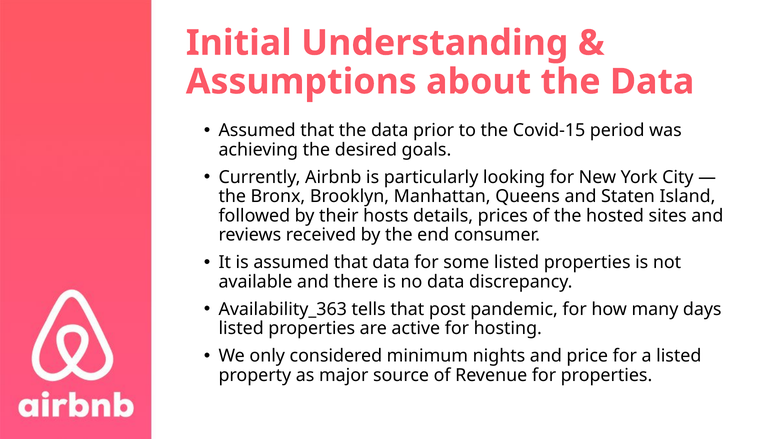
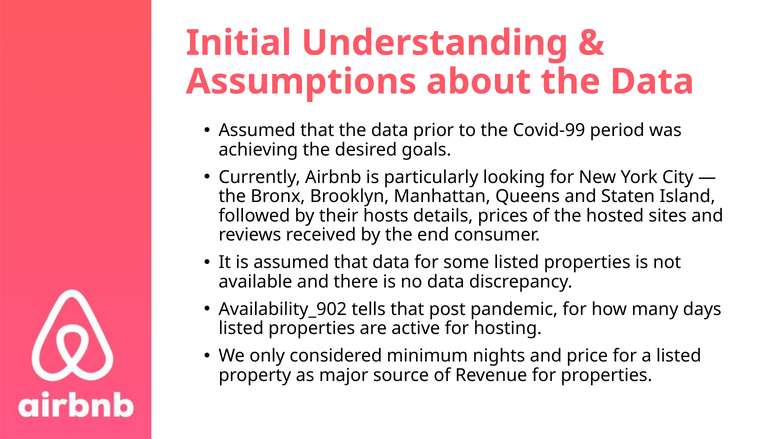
Covid-15: Covid-15 -> Covid-99
Availability_363: Availability_363 -> Availability_902
